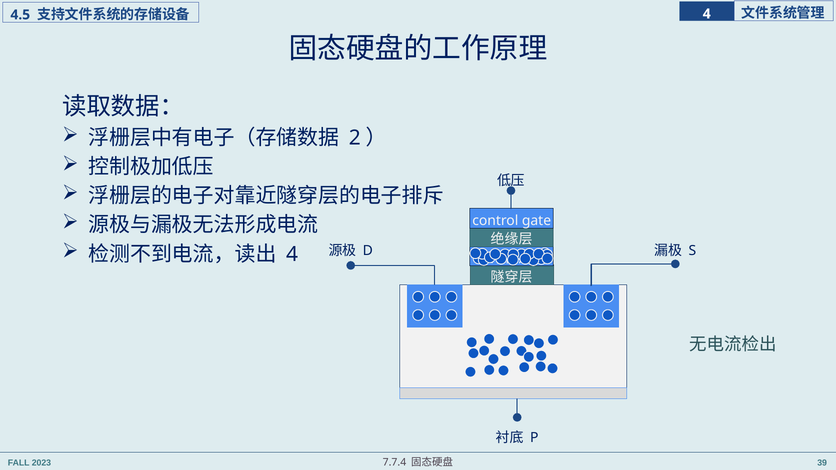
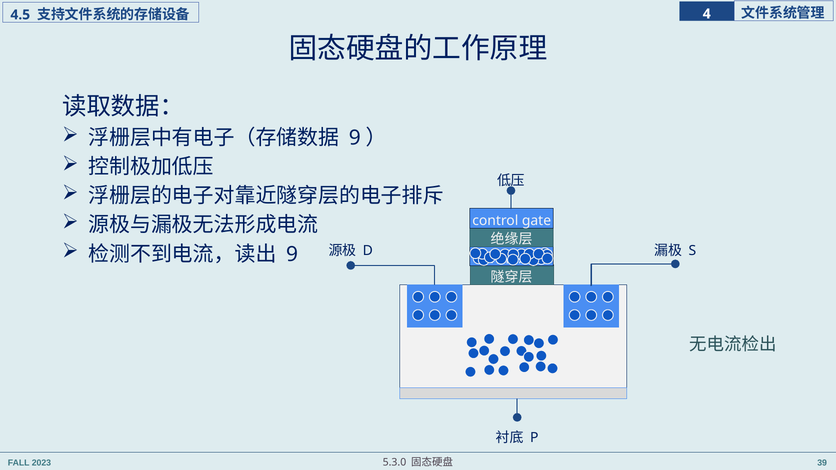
2 at (355, 138): 2 -> 9
4 at (292, 254): 4 -> 9
7.7.4: 7.7.4 -> 5.3.0
